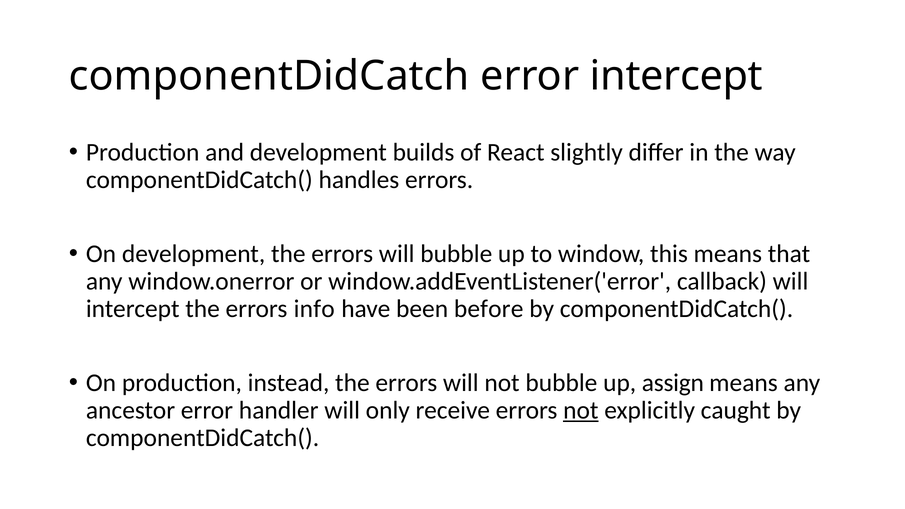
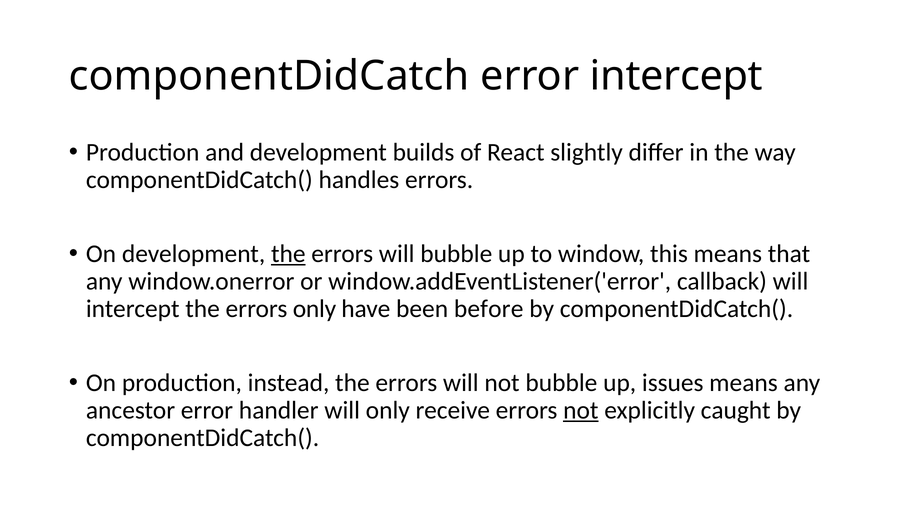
the at (288, 254) underline: none -> present
errors info: info -> only
assign: assign -> issues
